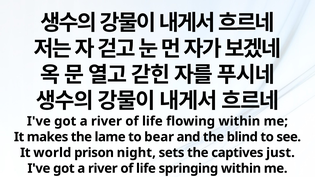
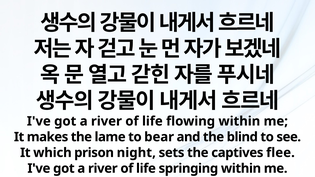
world: world -> which
just: just -> flee
